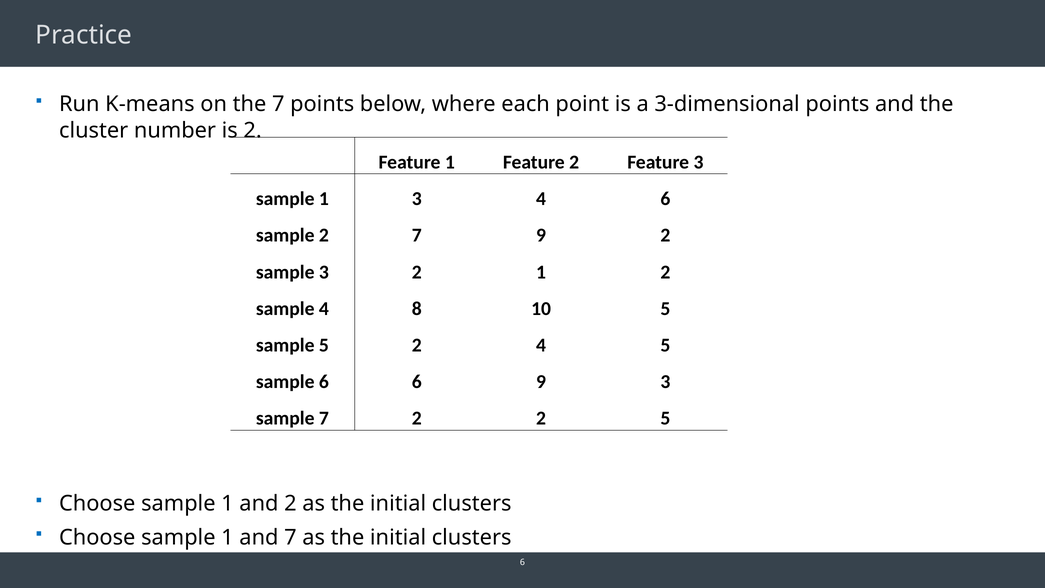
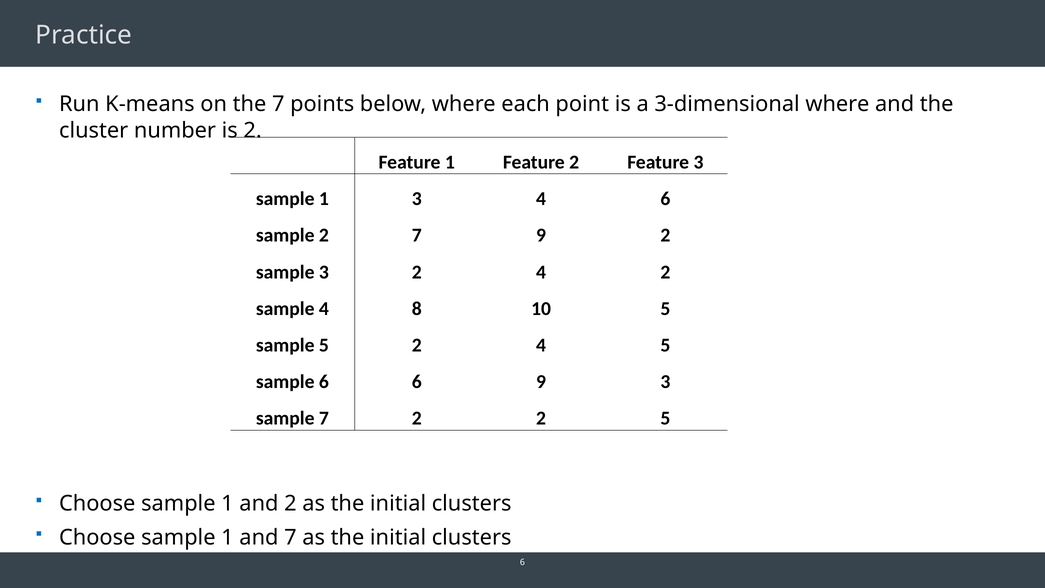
3-dimensional points: points -> where
3 2 1: 1 -> 4
